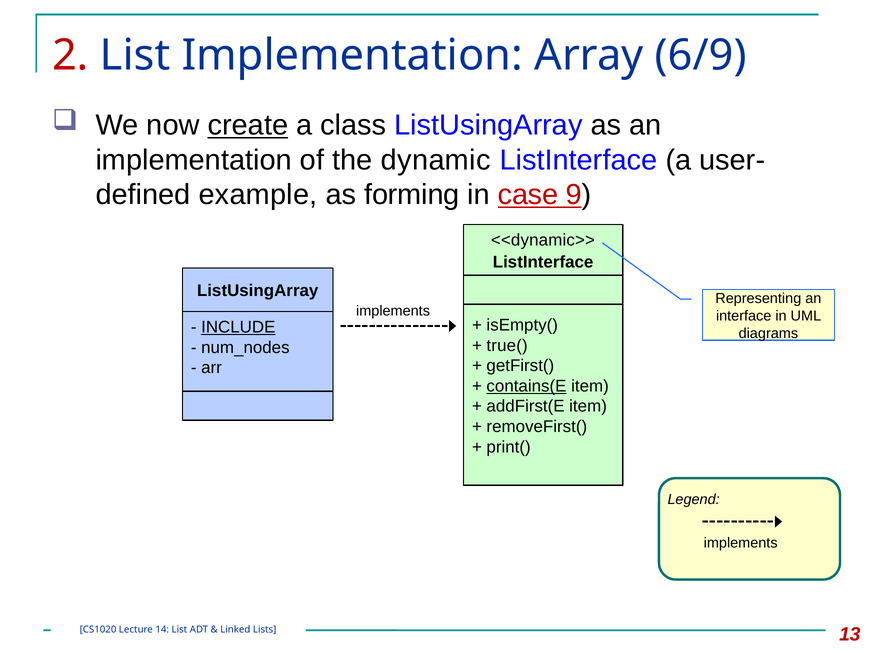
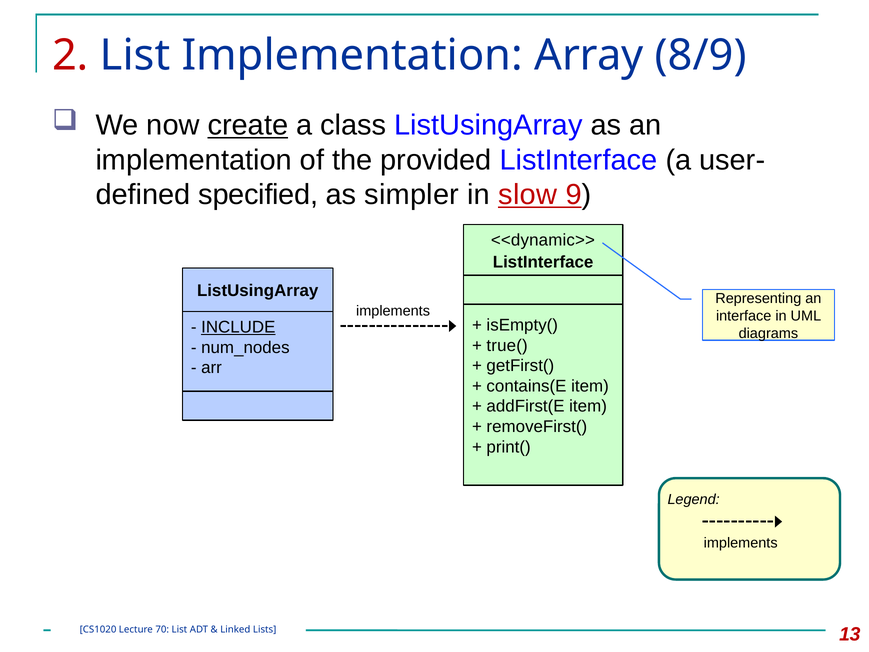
6/9: 6/9 -> 8/9
dynamic: dynamic -> provided
example: example -> specified
forming: forming -> simpler
case: case -> slow
contains(E underline: present -> none
14: 14 -> 70
